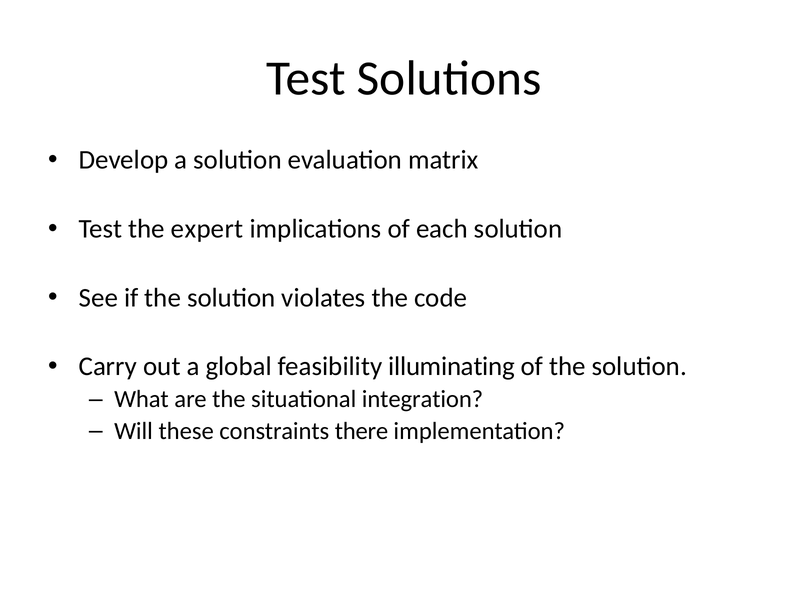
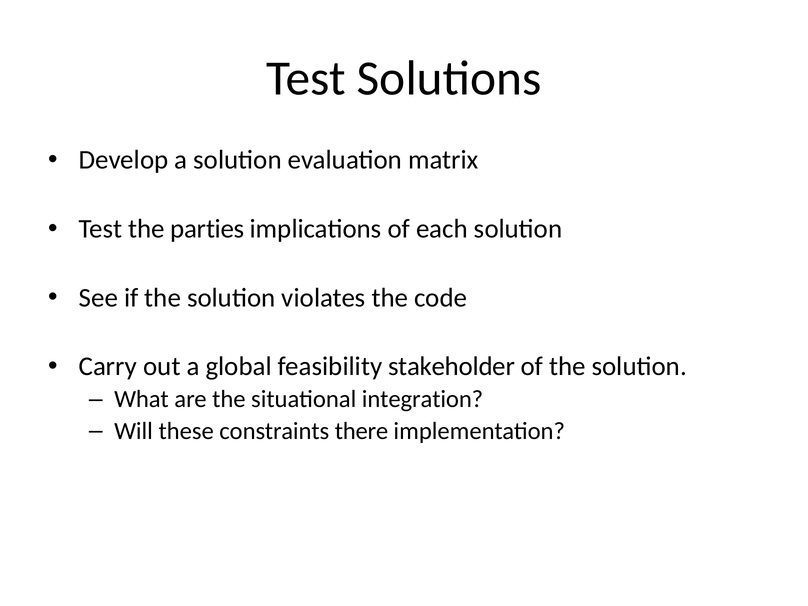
expert: expert -> parties
illuminating: illuminating -> stakeholder
